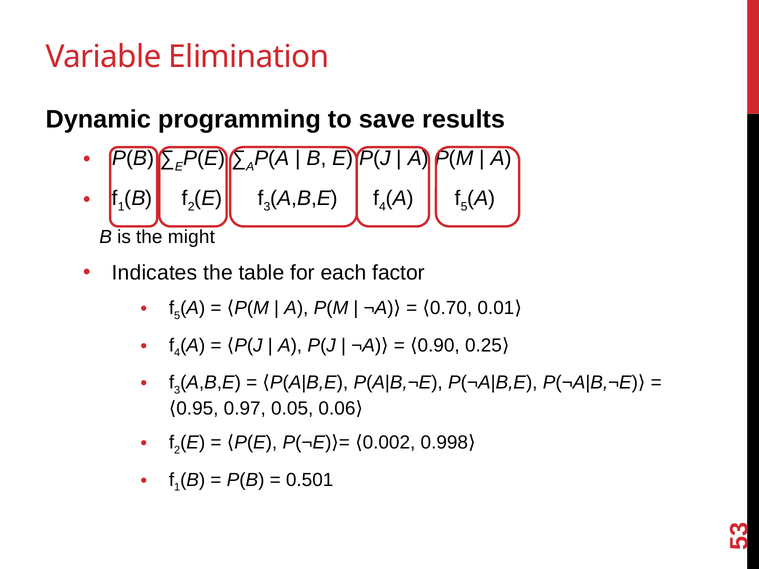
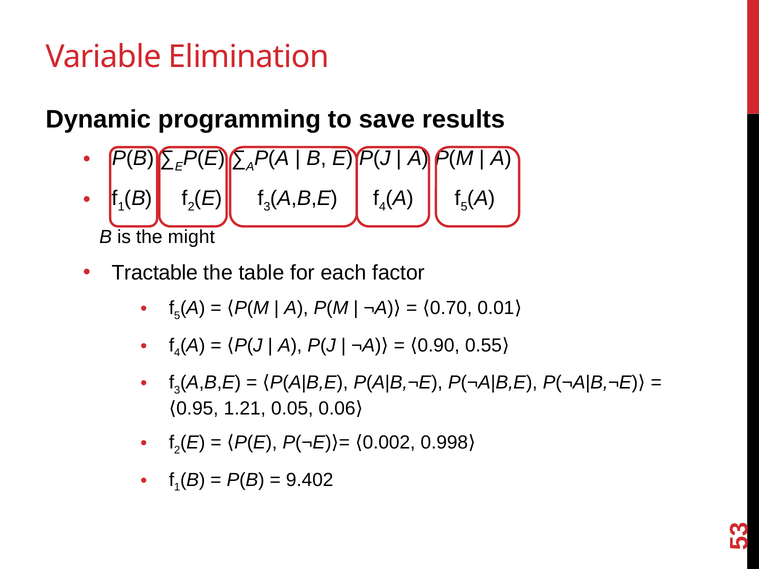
Indicates: Indicates -> Tractable
0.25: 0.25 -> 0.55
0.97: 0.97 -> 1.21
0.501: 0.501 -> 9.402
